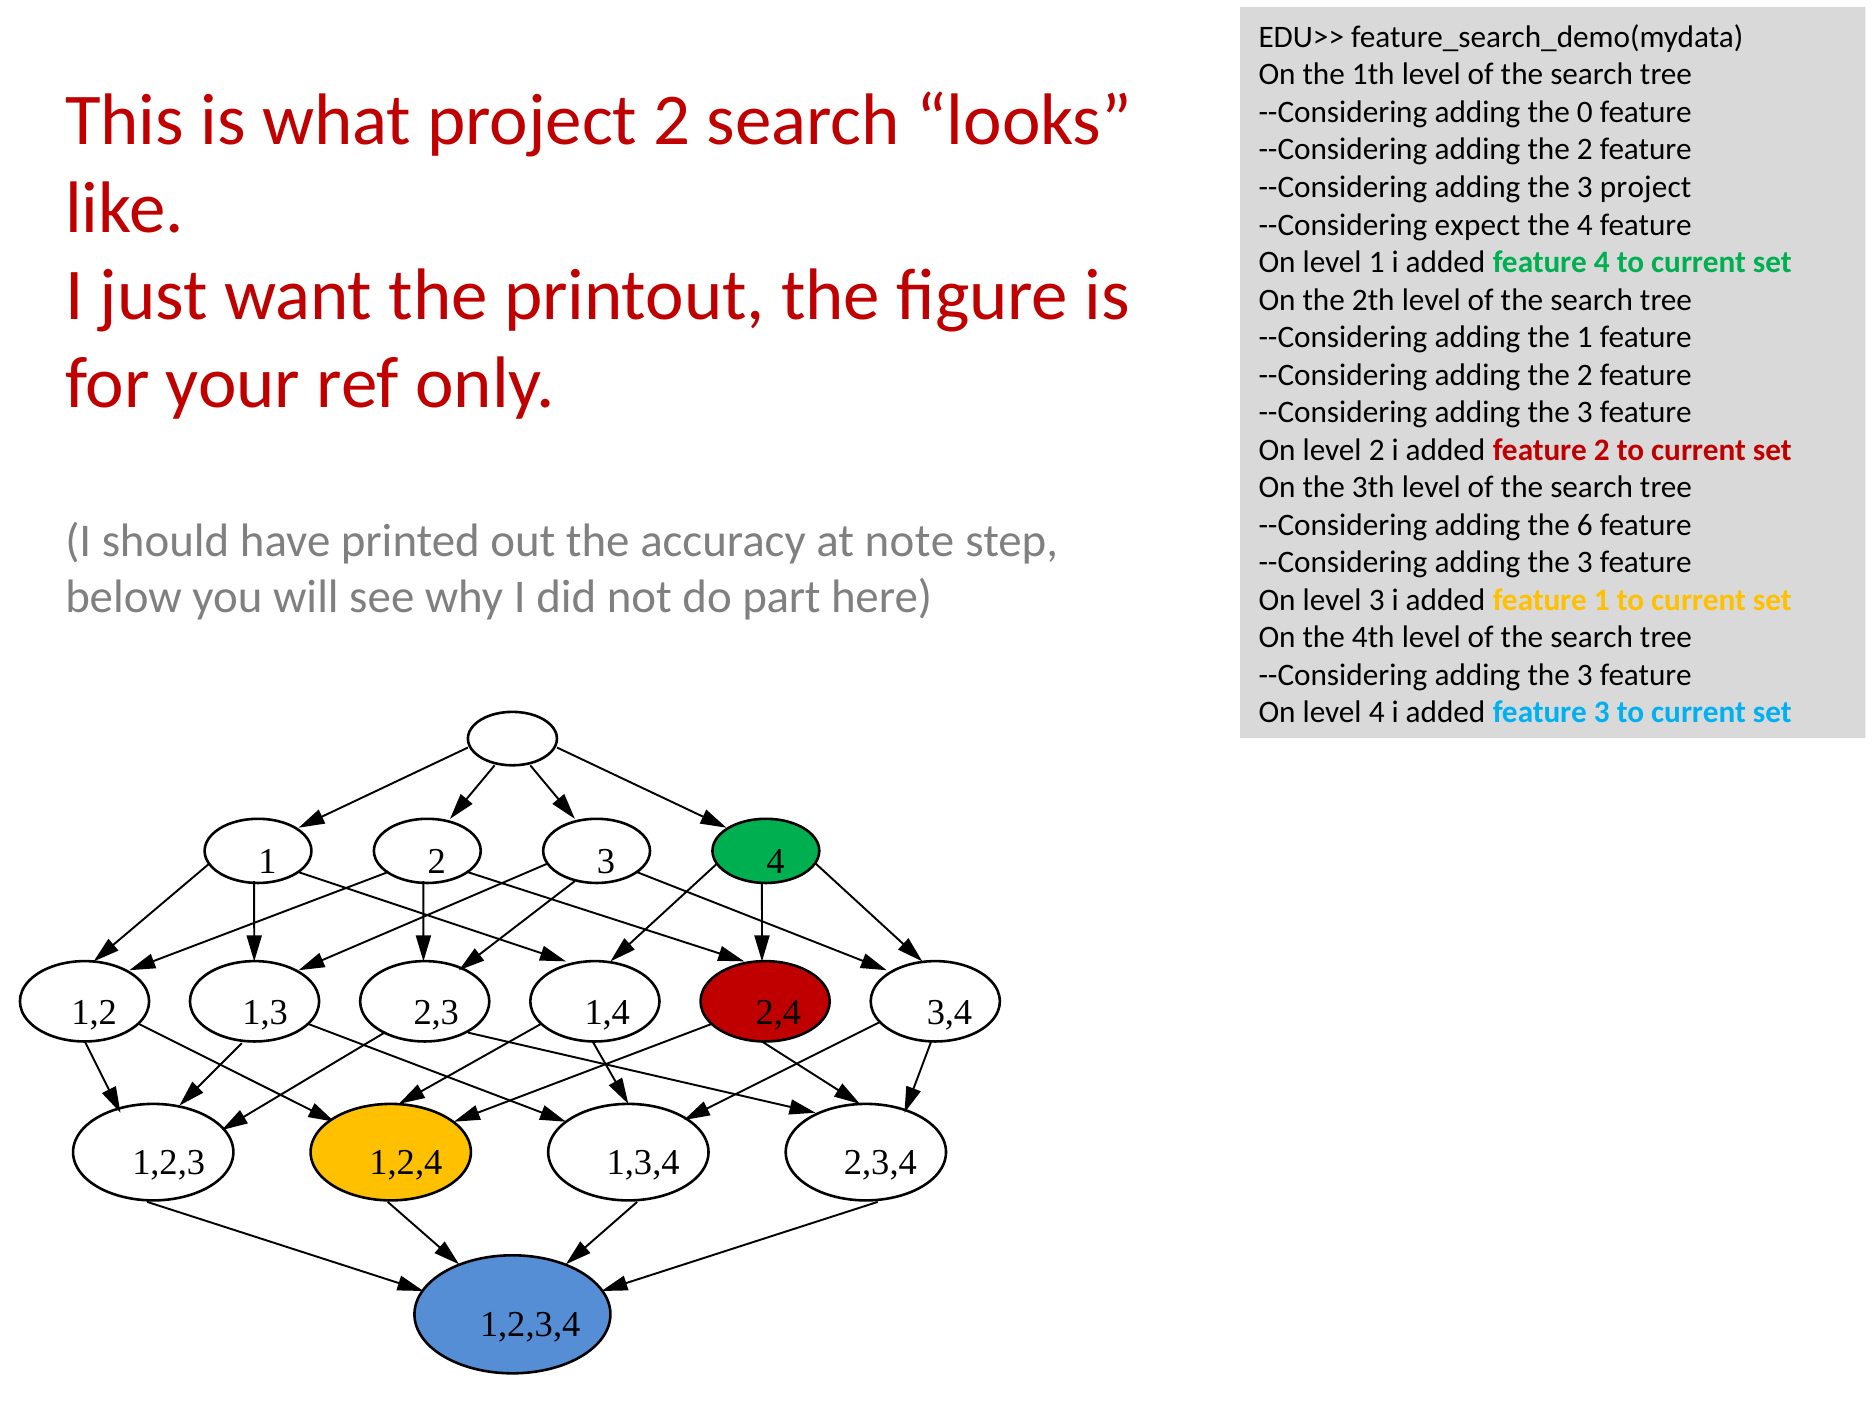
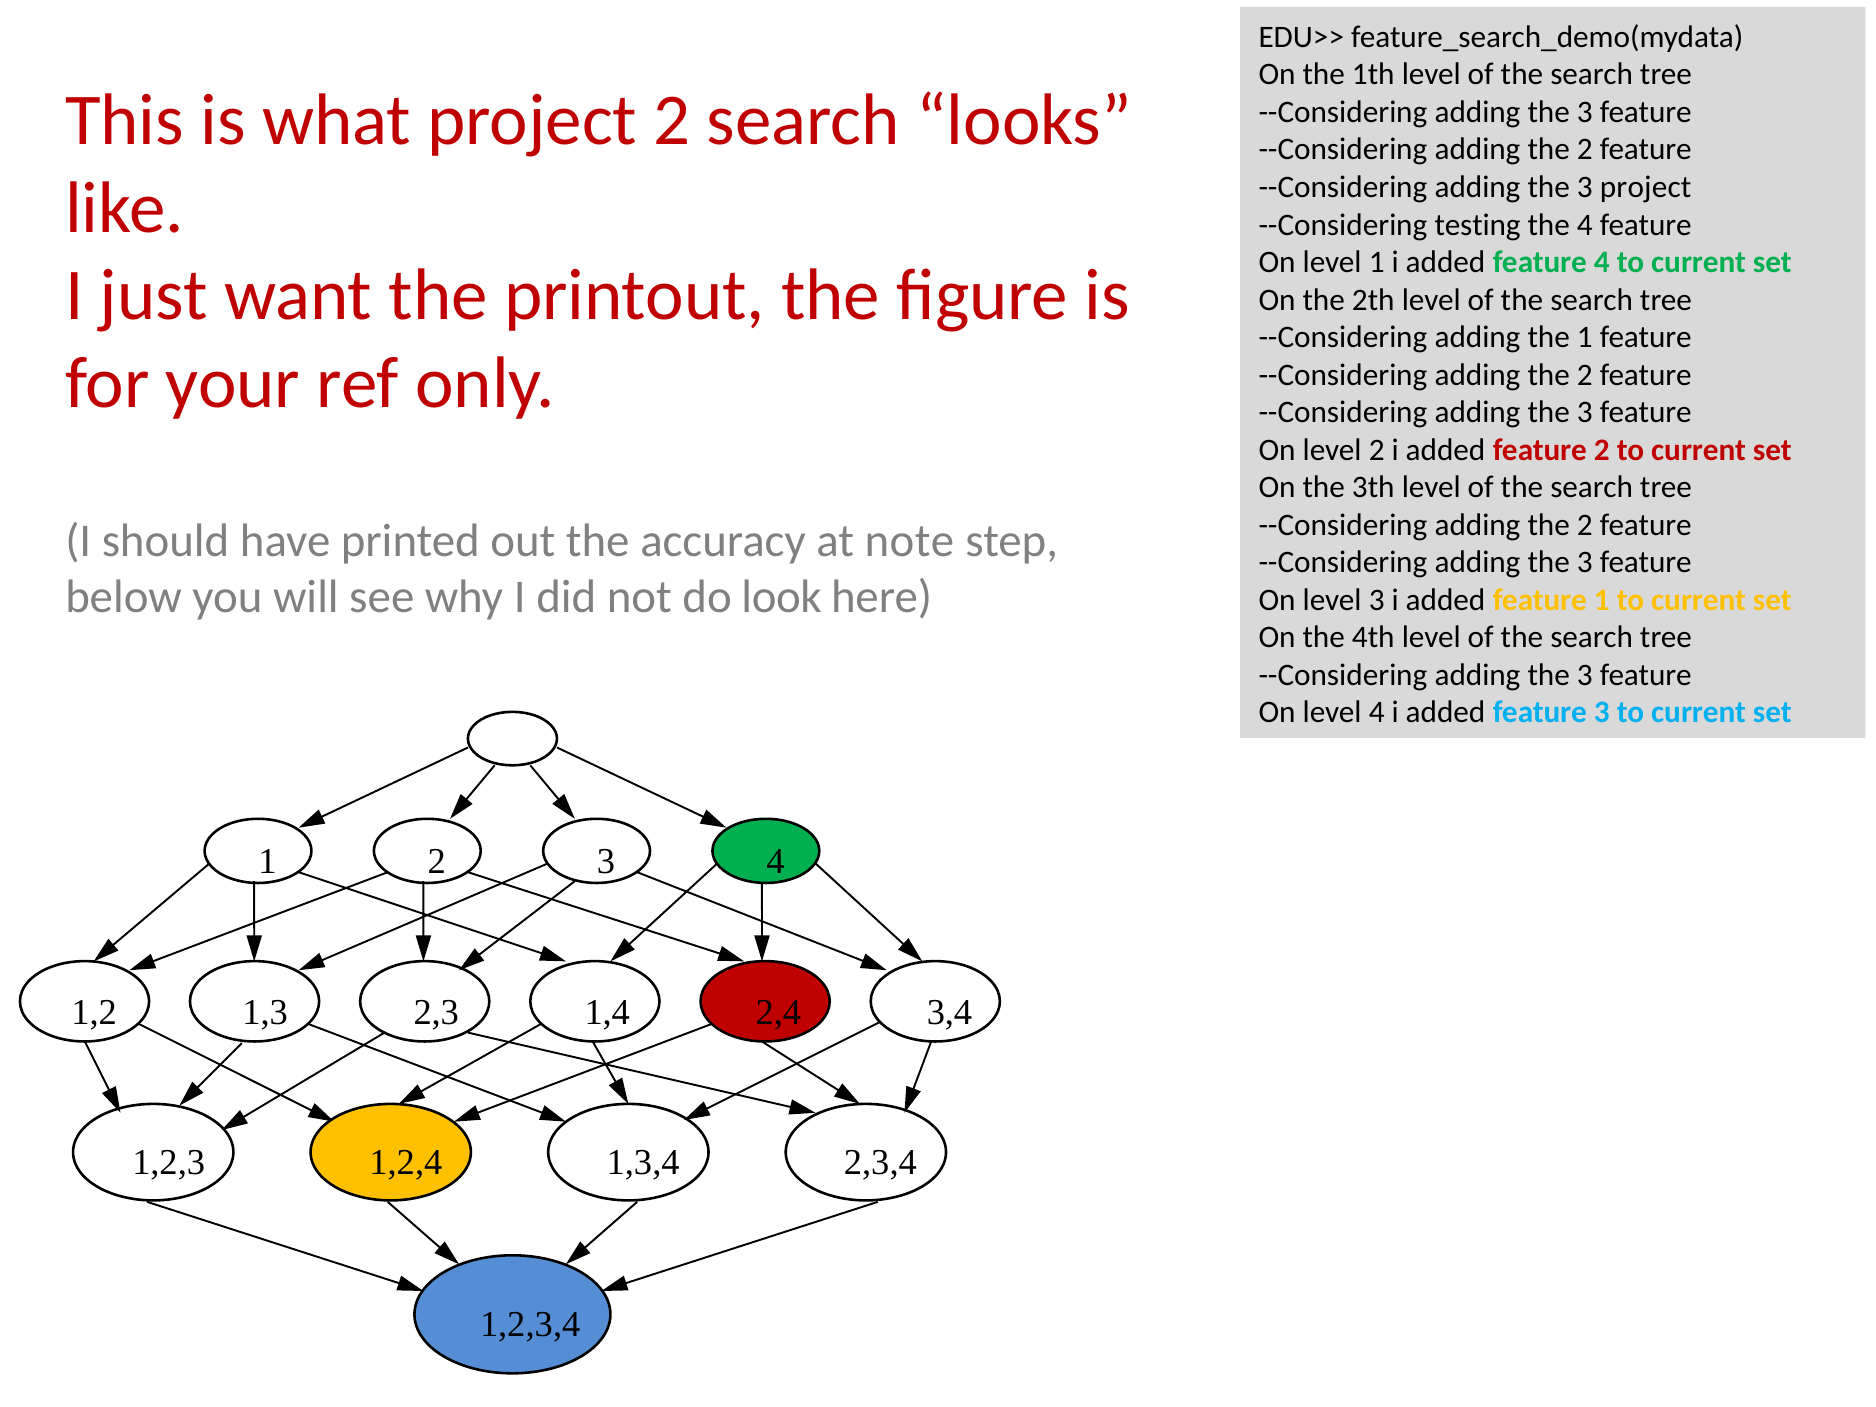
0 at (1585, 112): 0 -> 3
expect: expect -> testing
6 at (1585, 525): 6 -> 2
part: part -> look
